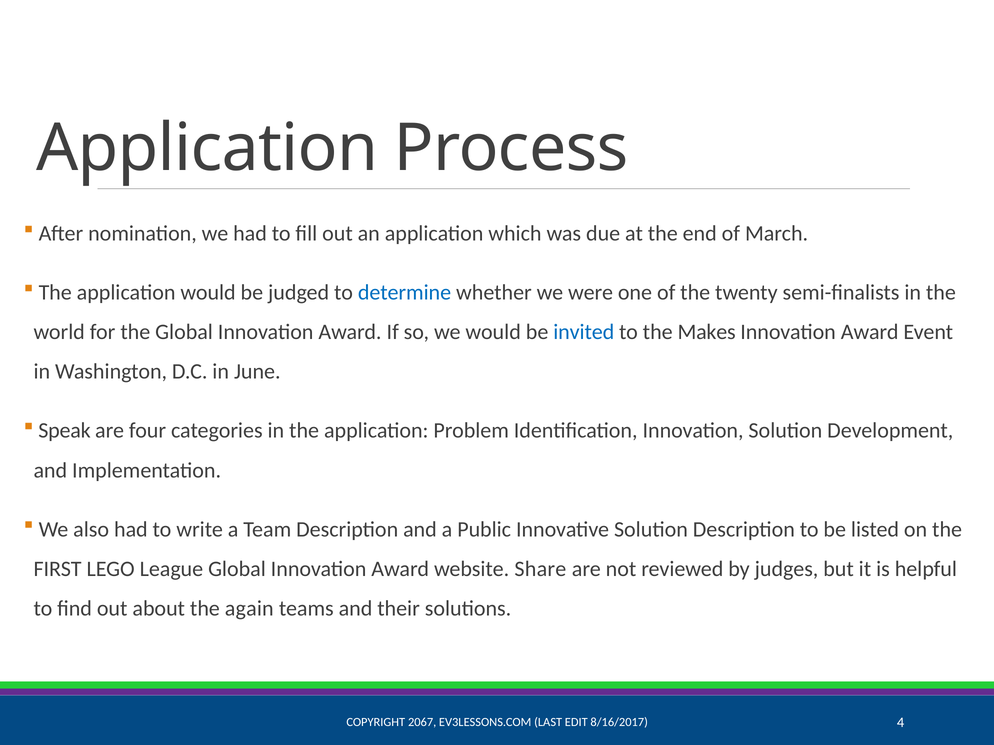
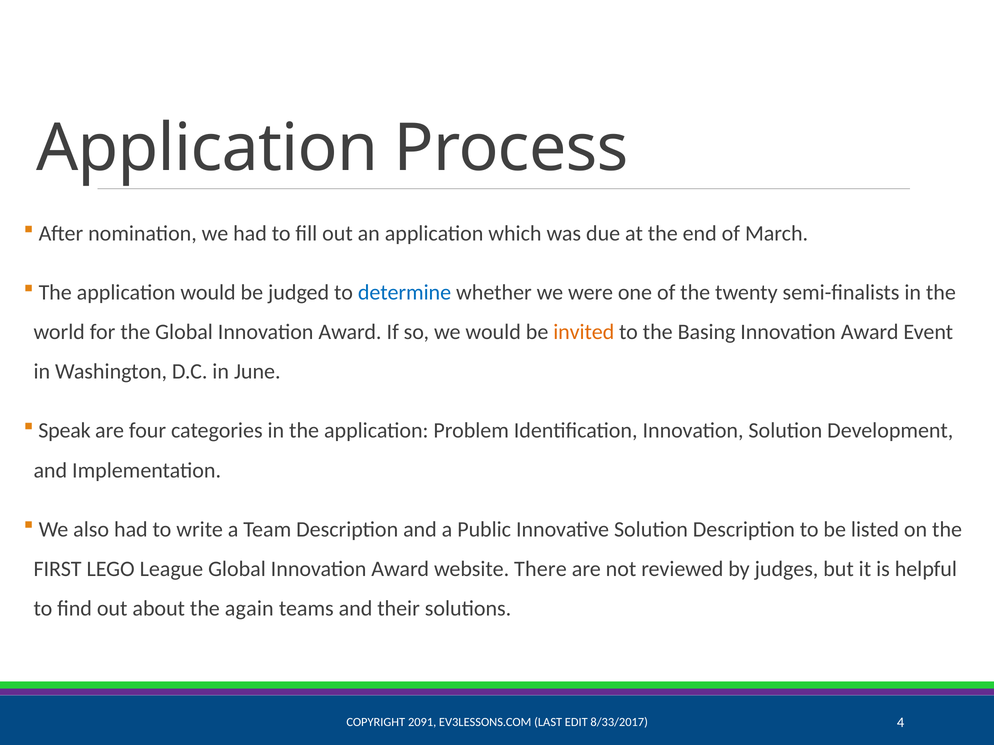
invited colour: blue -> orange
Makes: Makes -> Basing
Share: Share -> There
2067: 2067 -> 2091
8/16/2017: 8/16/2017 -> 8/33/2017
